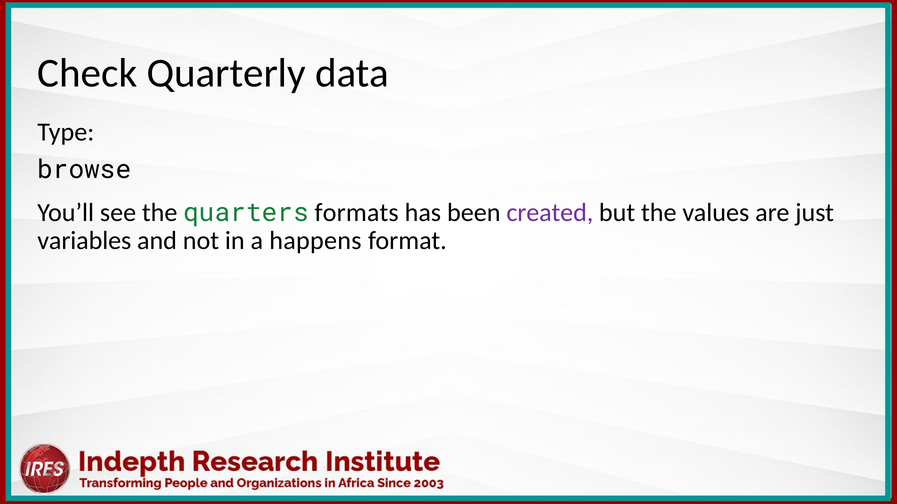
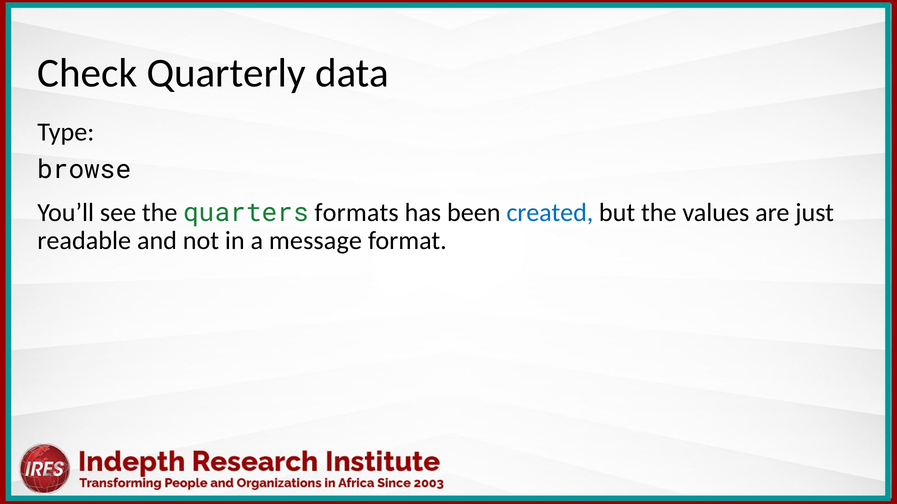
created colour: purple -> blue
variables: variables -> readable
happens: happens -> message
